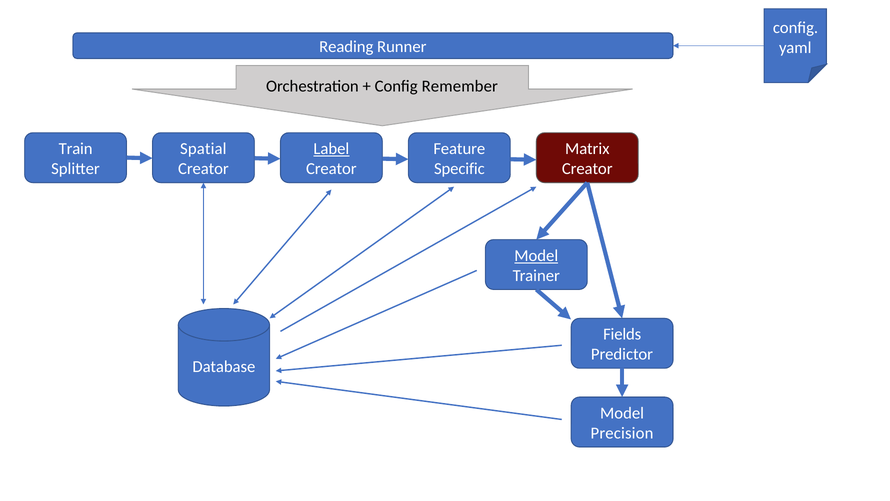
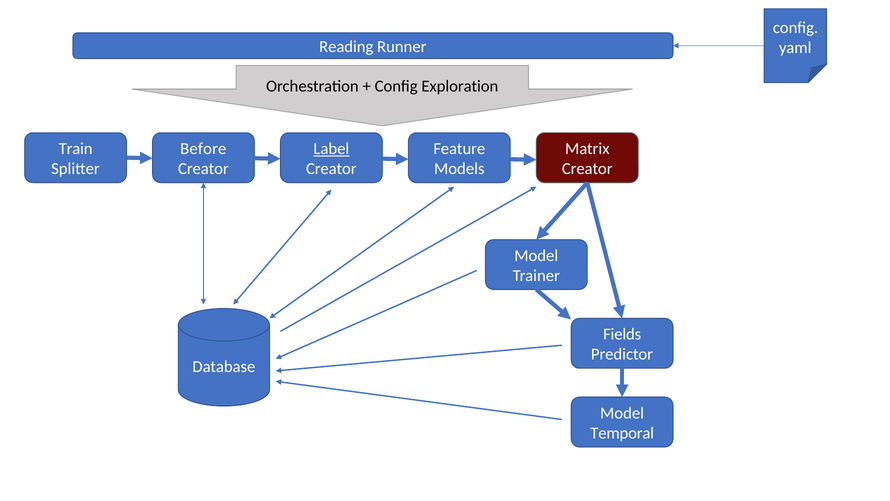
Remember: Remember -> Exploration
Spatial: Spatial -> Before
Specific: Specific -> Models
Model at (536, 255) underline: present -> none
Precision: Precision -> Temporal
